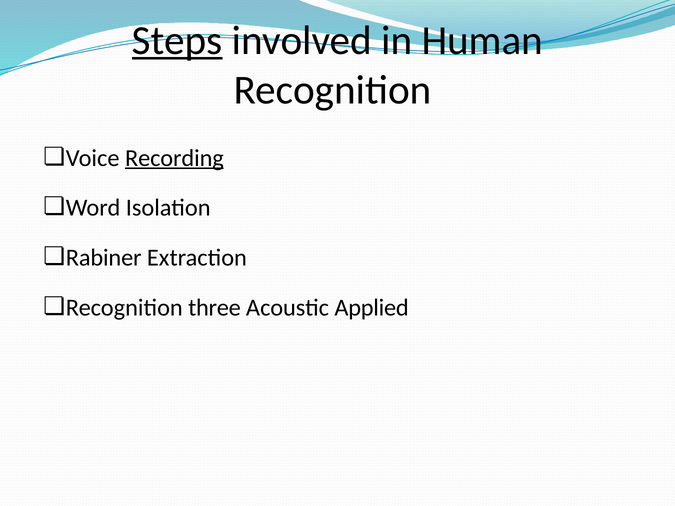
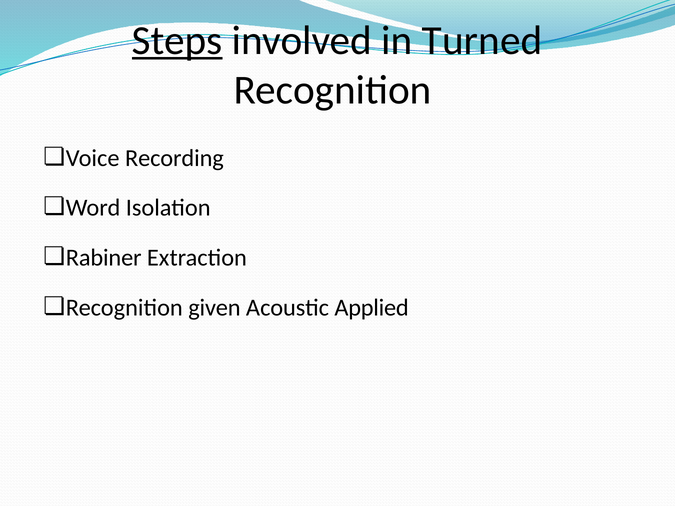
Human: Human -> Turned
Recording underline: present -> none
three: three -> given
